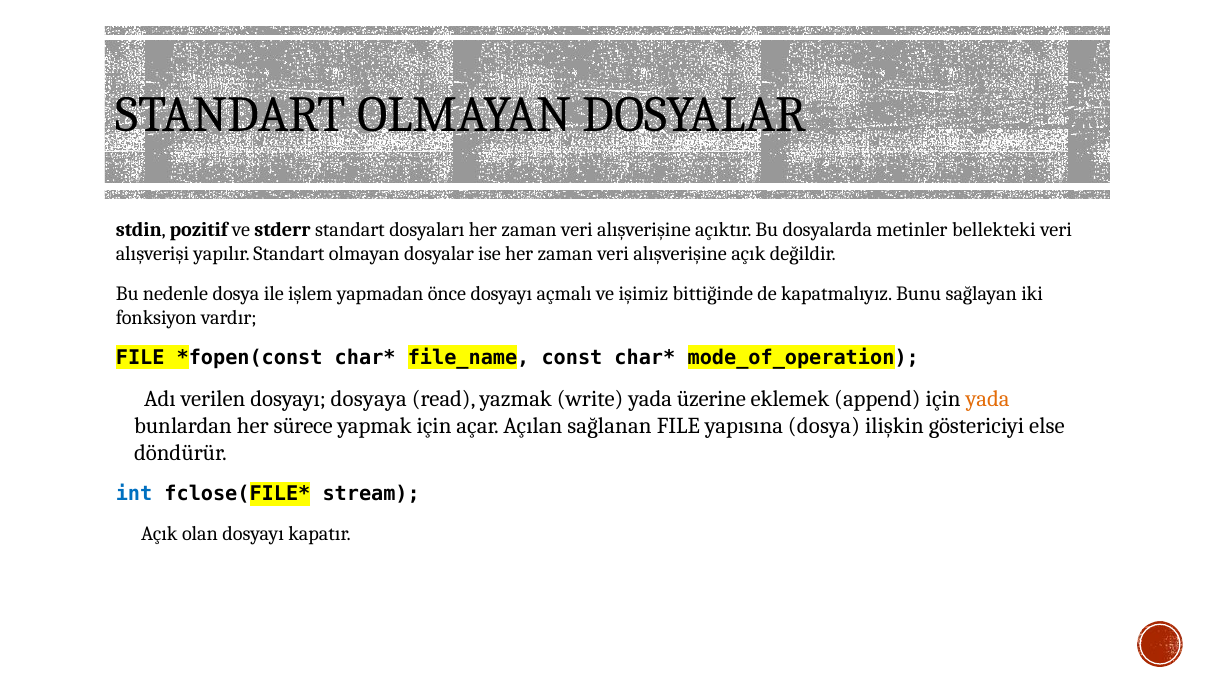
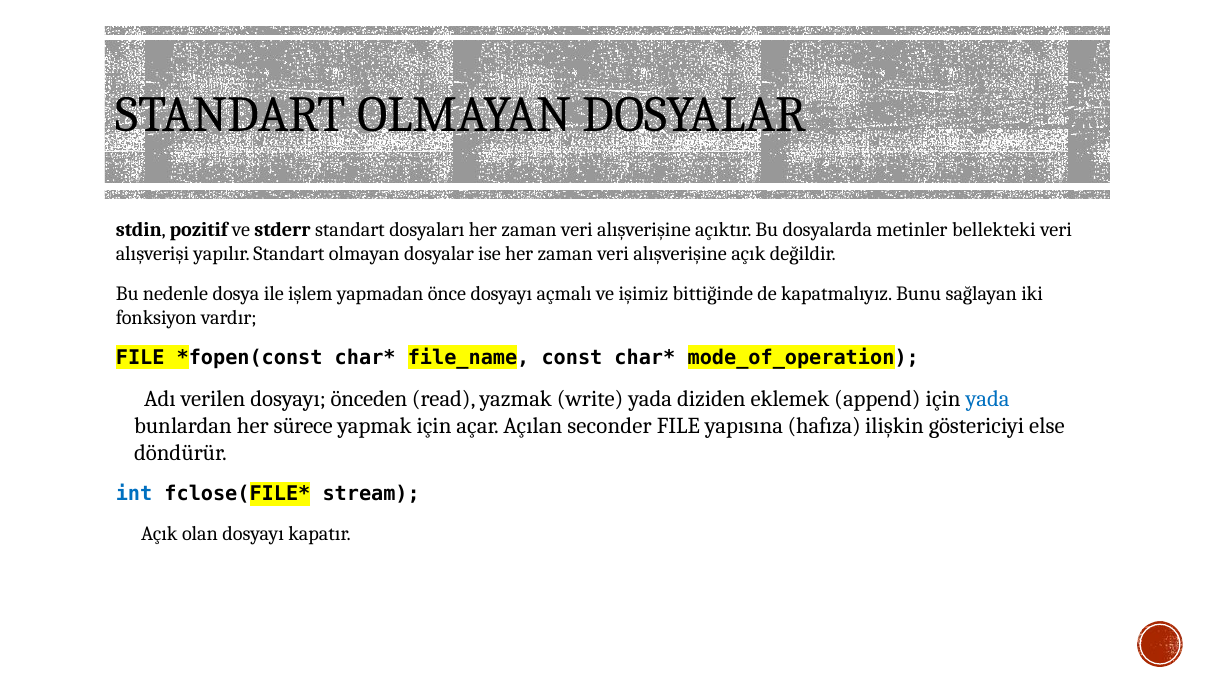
dosyaya: dosyaya -> önceden
üzerine: üzerine -> diziden
yada at (988, 399) colour: orange -> blue
sağlanan: sağlanan -> seconder
yapısına dosya: dosya -> hafıza
